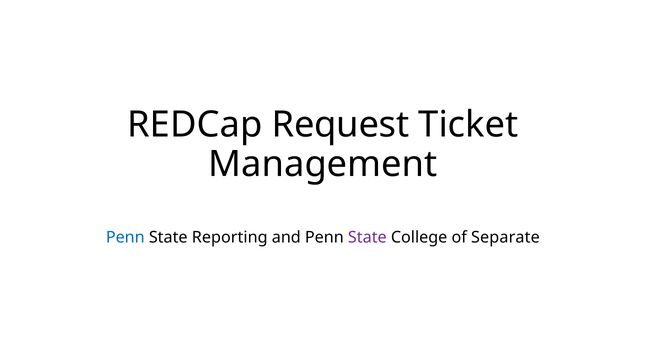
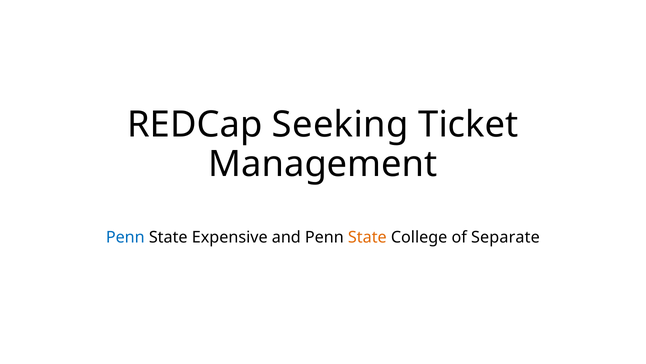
Request: Request -> Seeking
Reporting: Reporting -> Expensive
State at (367, 237) colour: purple -> orange
